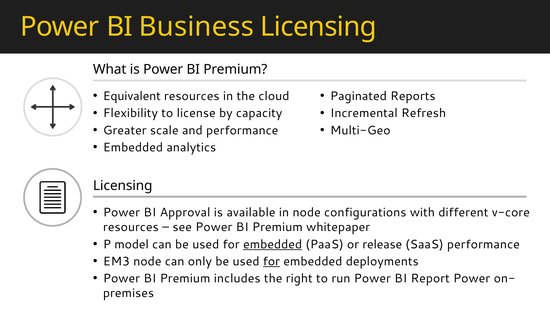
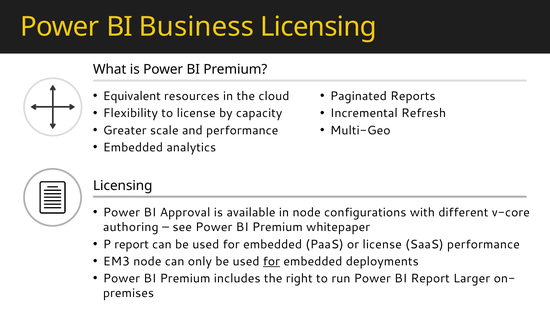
resources at (131, 228): resources -> authoring
P model: model -> report
embedded at (273, 245) underline: present -> none
or release: release -> license
Report Power: Power -> Larger
